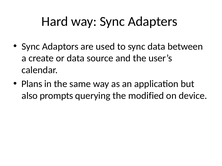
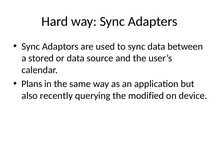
create: create -> stored
prompts: prompts -> recently
